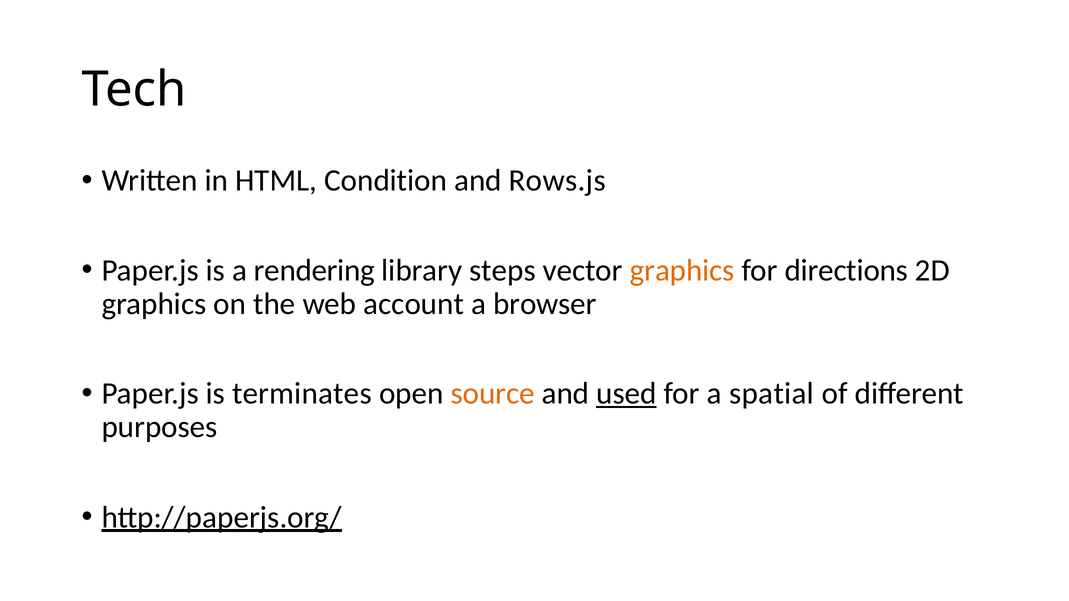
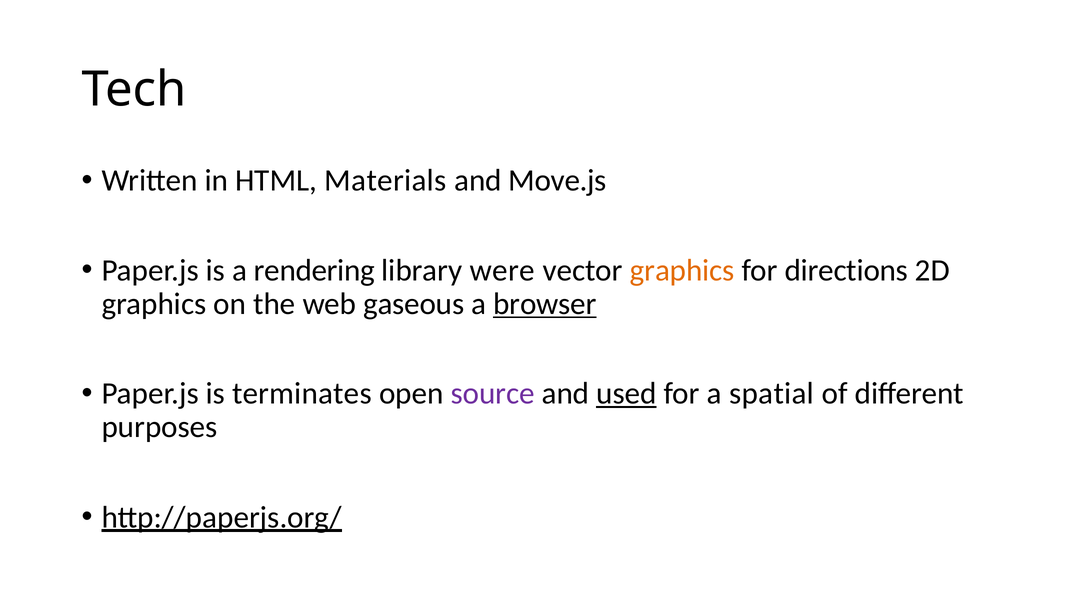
Condition: Condition -> Materials
Rows.js: Rows.js -> Move.js
steps: steps -> were
account: account -> gaseous
browser underline: none -> present
source colour: orange -> purple
